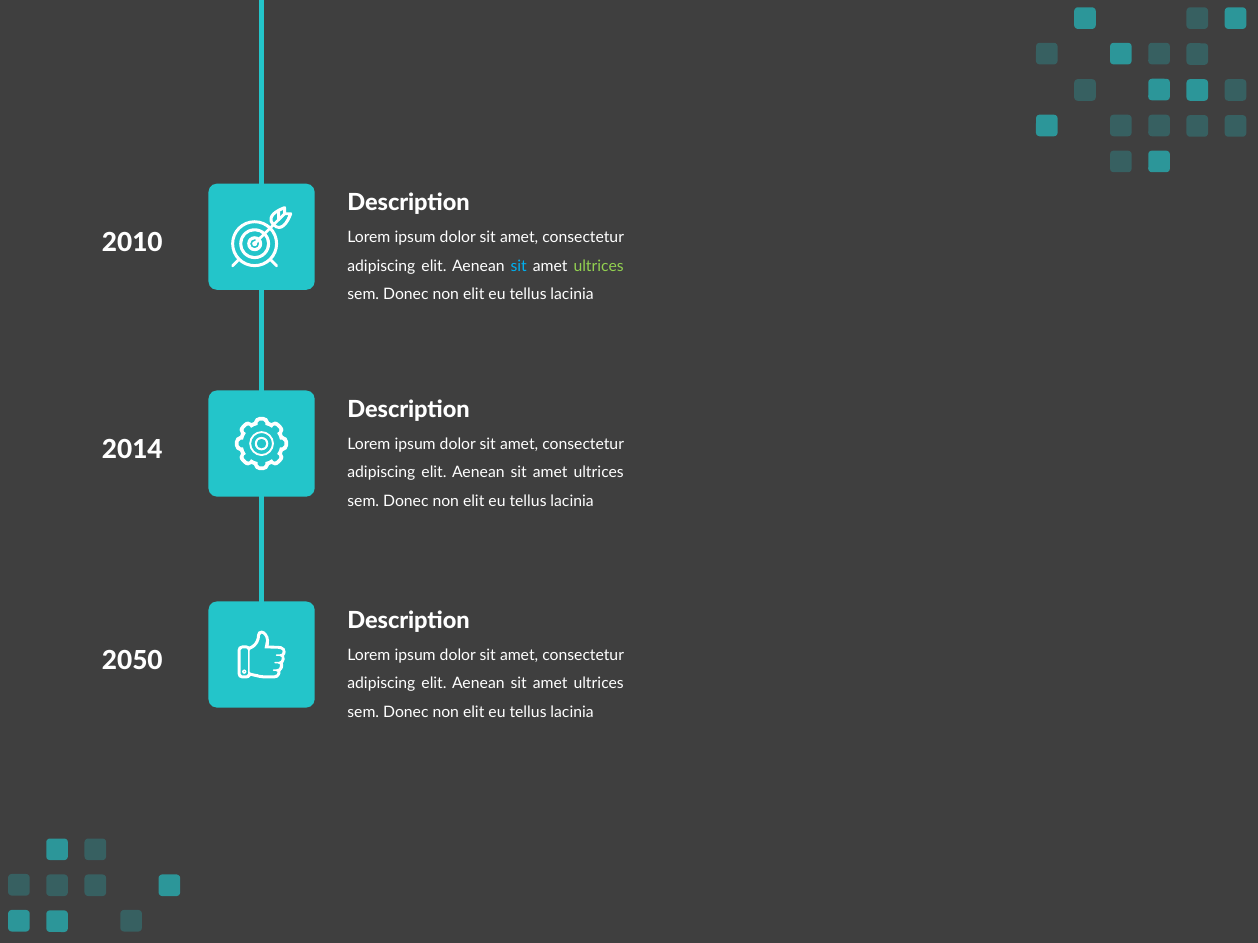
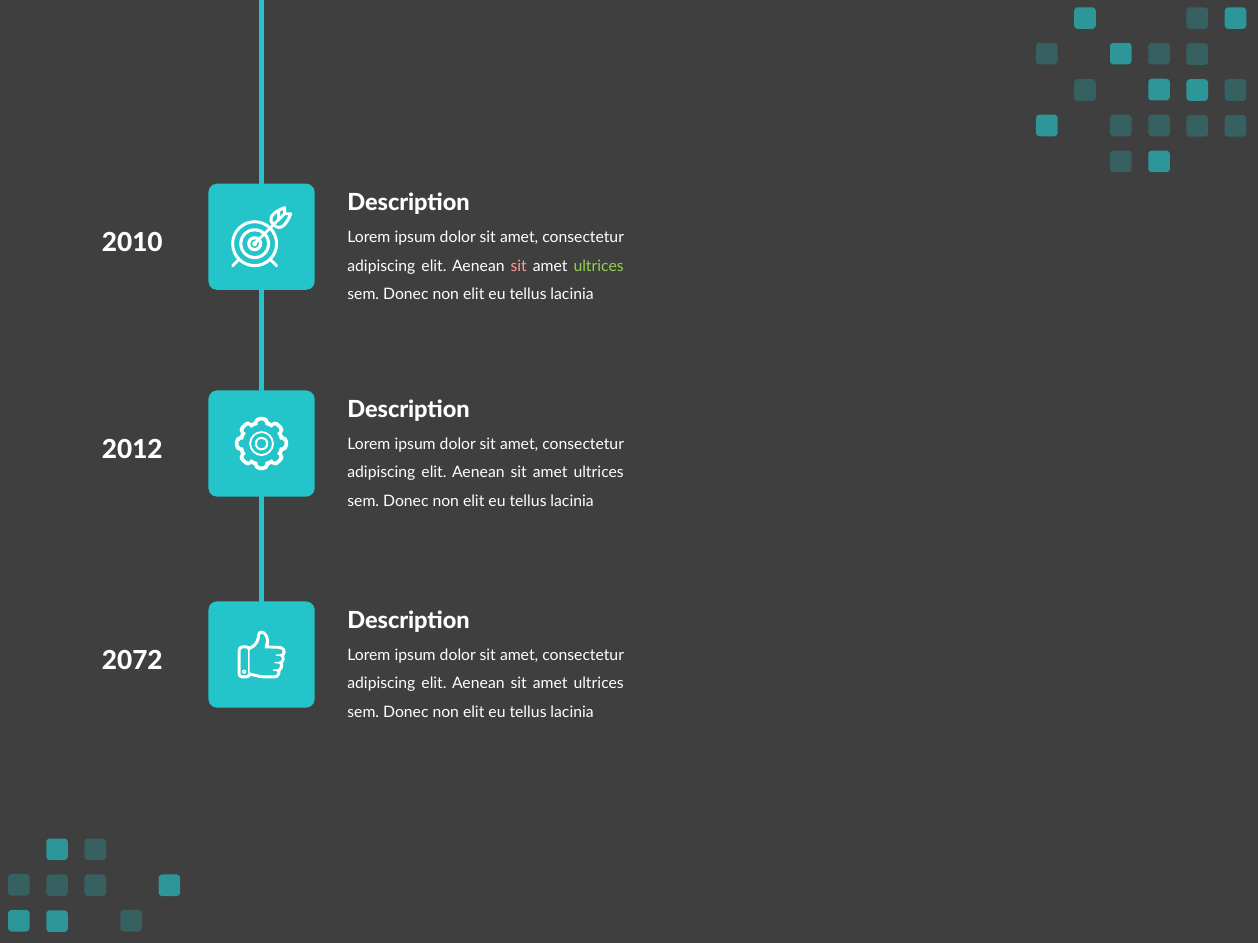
sit at (519, 266) colour: light blue -> pink
2014: 2014 -> 2012
2050: 2050 -> 2072
